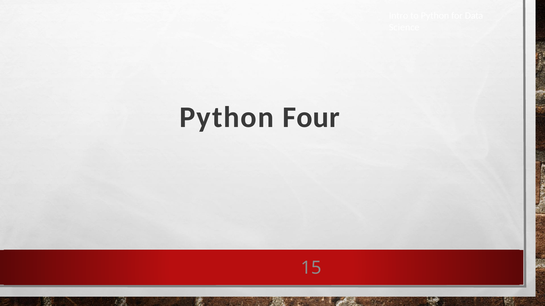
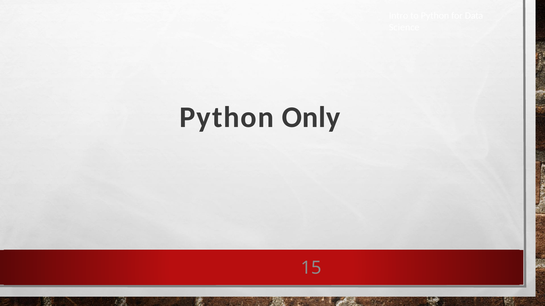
Four: Four -> Only
